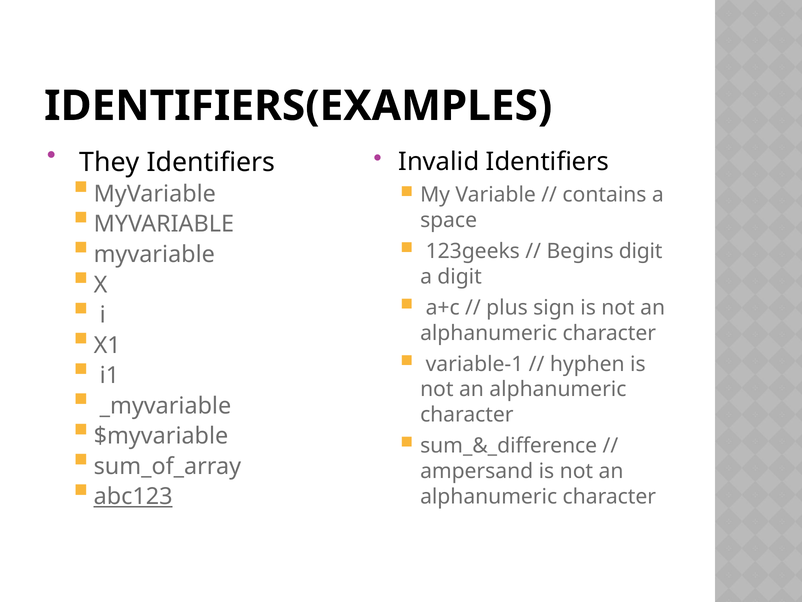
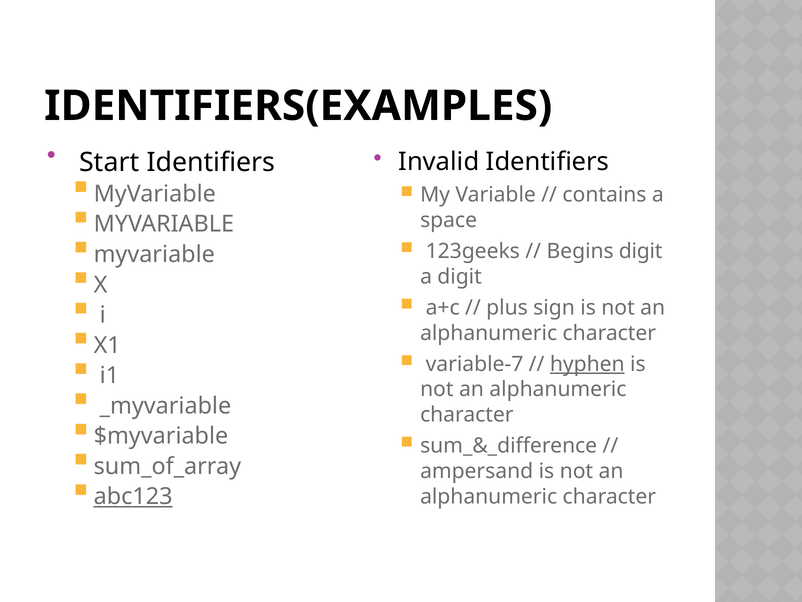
They: They -> Start
variable-1: variable-1 -> variable-7
hyphen underline: none -> present
